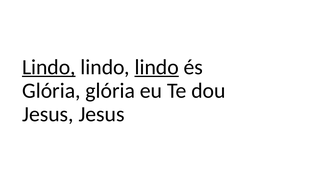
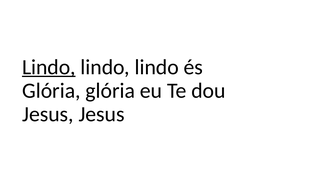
lindo at (157, 67) underline: present -> none
